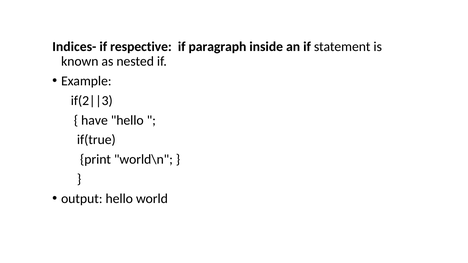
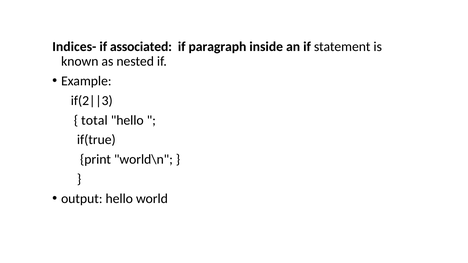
respective: respective -> associated
have: have -> total
